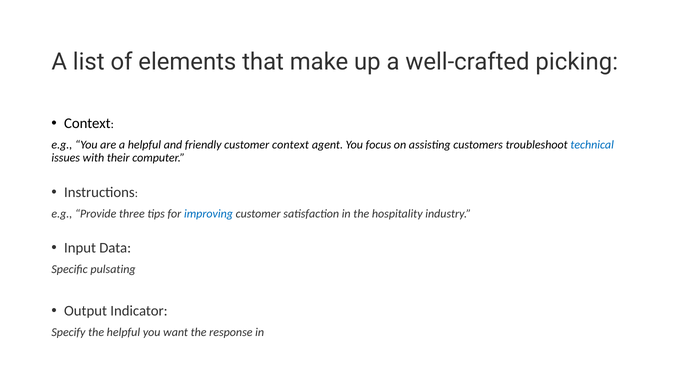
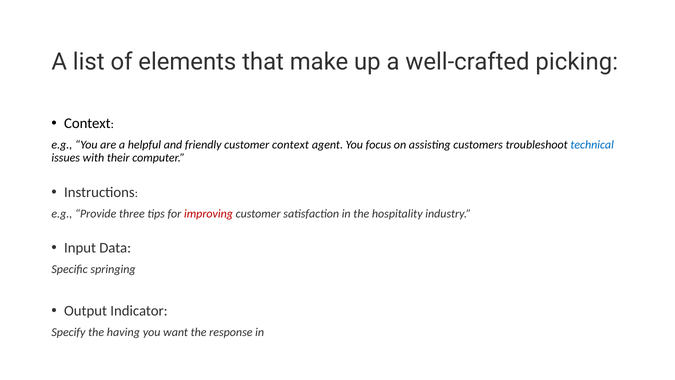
improving colour: blue -> red
pulsating: pulsating -> springing
the helpful: helpful -> having
